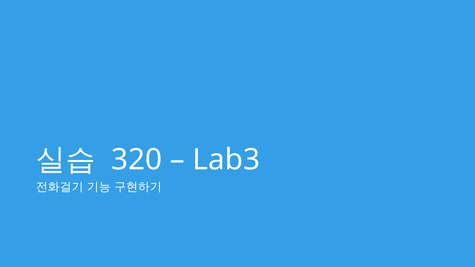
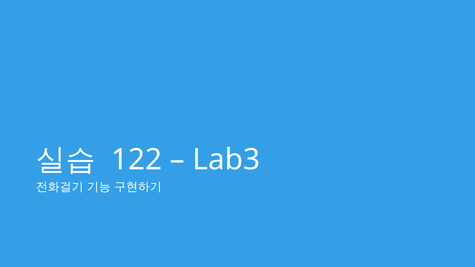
320: 320 -> 122
